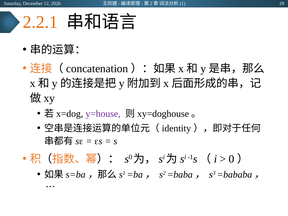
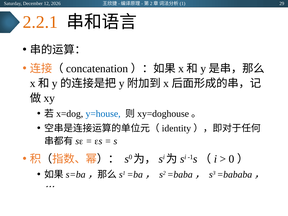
y=house colour: purple -> blue
